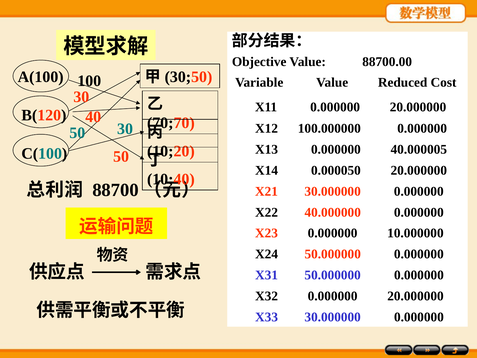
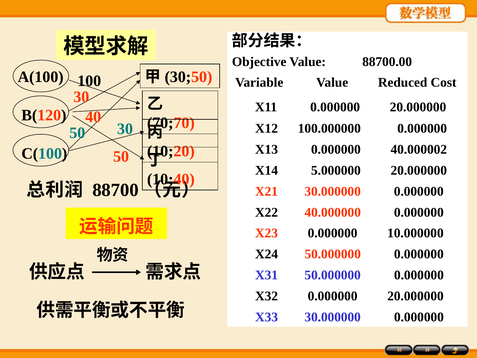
40.000005: 40.000005 -> 40.000002
0.000050: 0.000050 -> 5.000000
